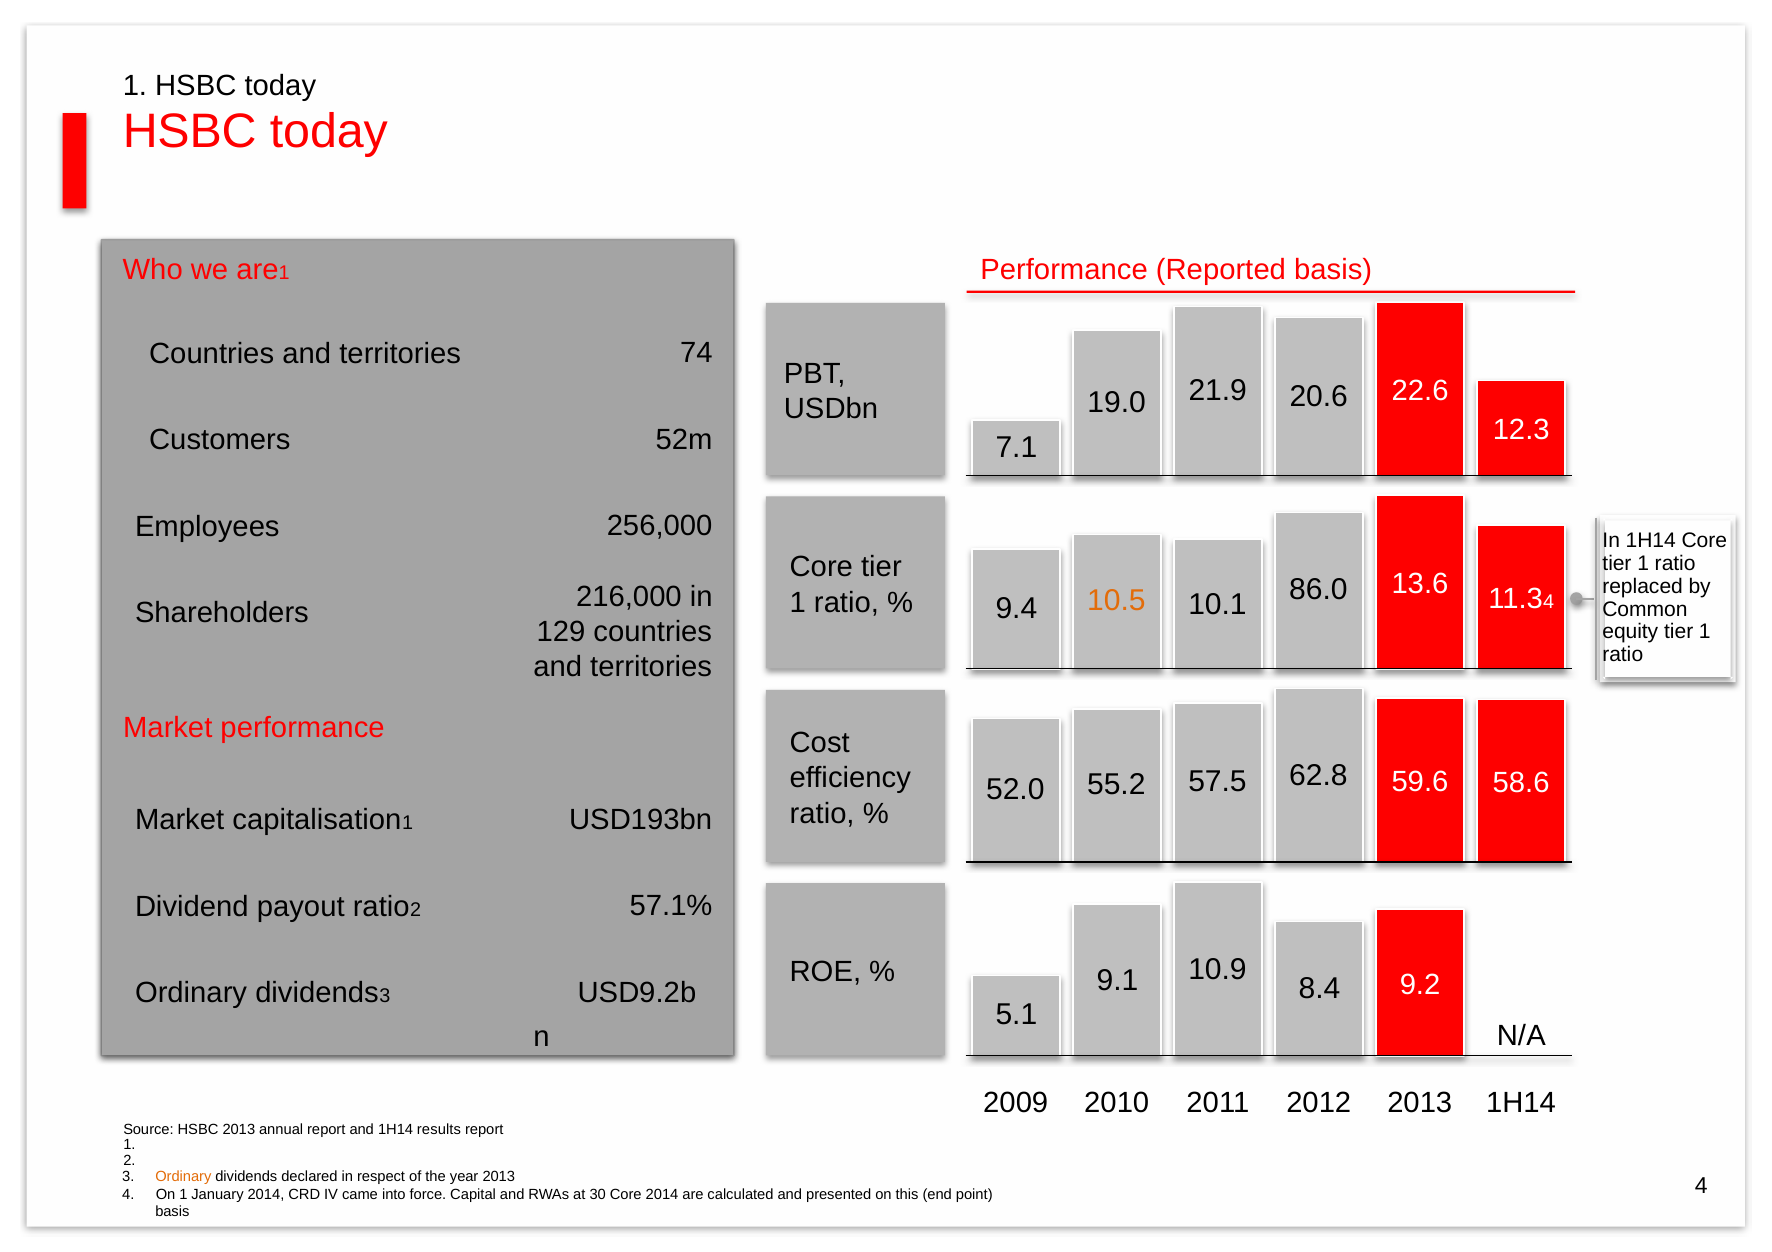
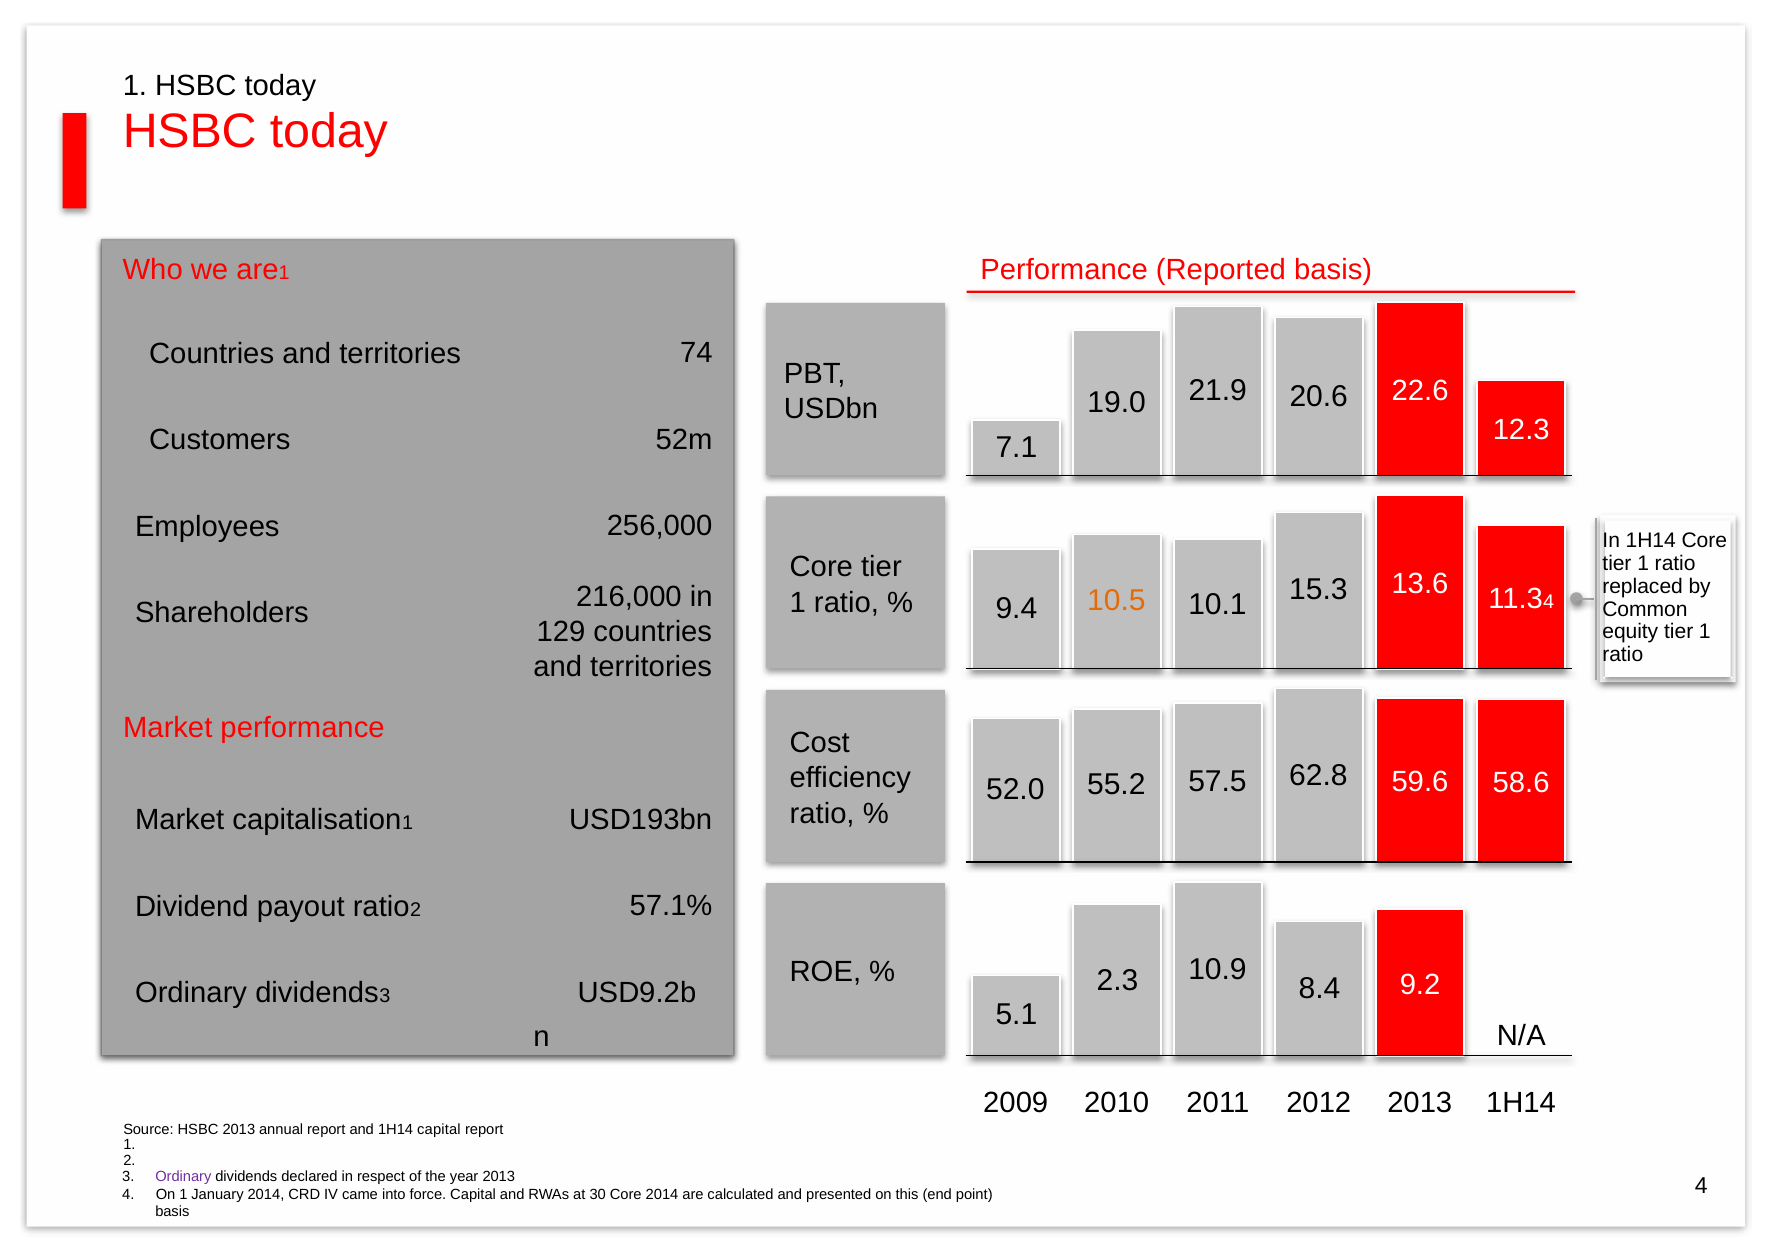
86.0: 86.0 -> 15.3
9.1: 9.1 -> 2.3
1H14 results: results -> capital
Ordinary at (183, 1177) colour: orange -> purple
